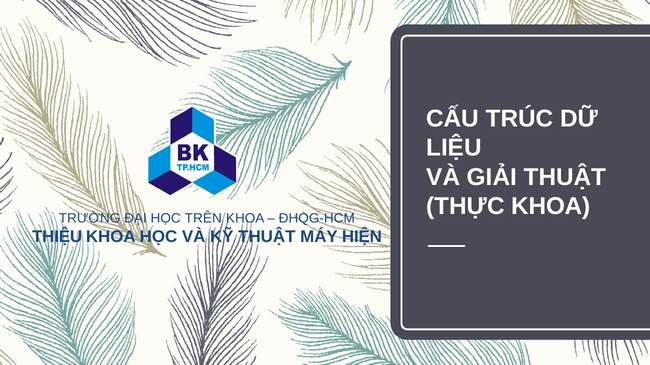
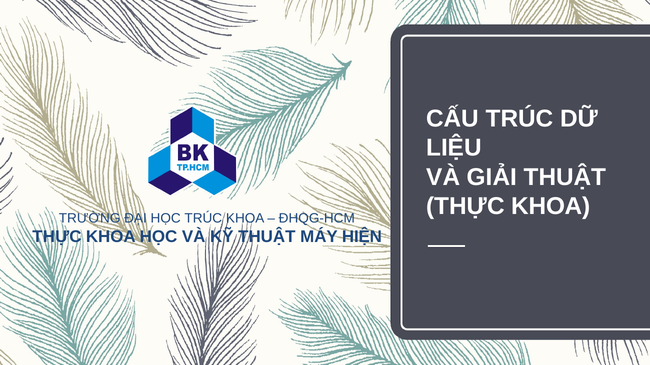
HỌC TRÊN: TRÊN -> TRÚC
THIỆU at (57, 237): THIỆU -> THỰC
